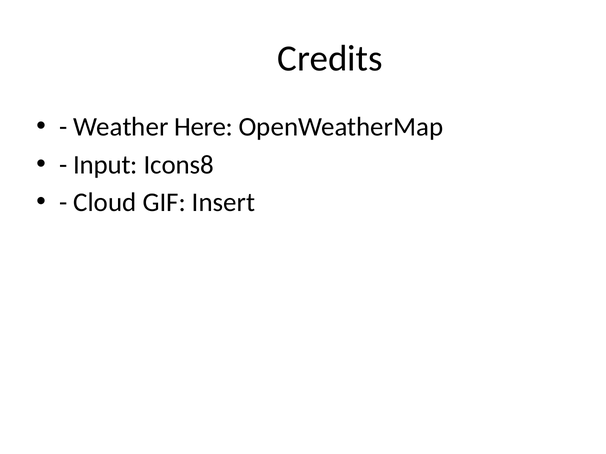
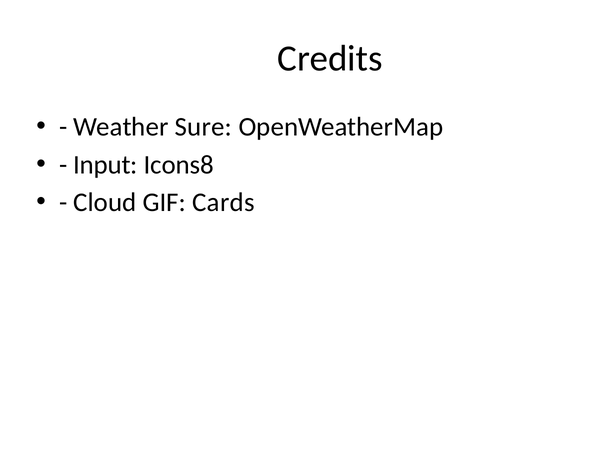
Here: Here -> Sure
Insert: Insert -> Cards
